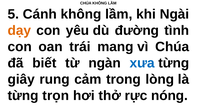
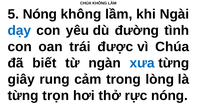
5 Cánh: Cánh -> Nóng
dạy colour: orange -> blue
mang: mang -> được
